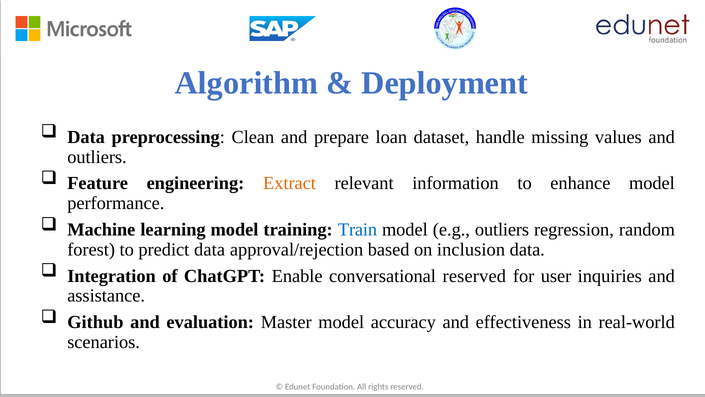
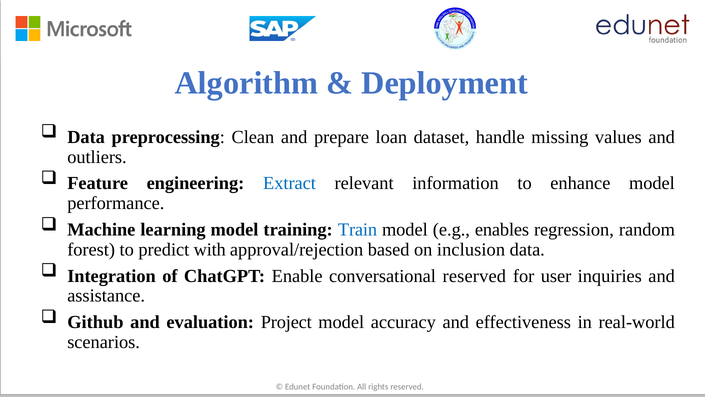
Extract colour: orange -> blue
e.g outliers: outliers -> enables
predict data: data -> with
Master: Master -> Project
